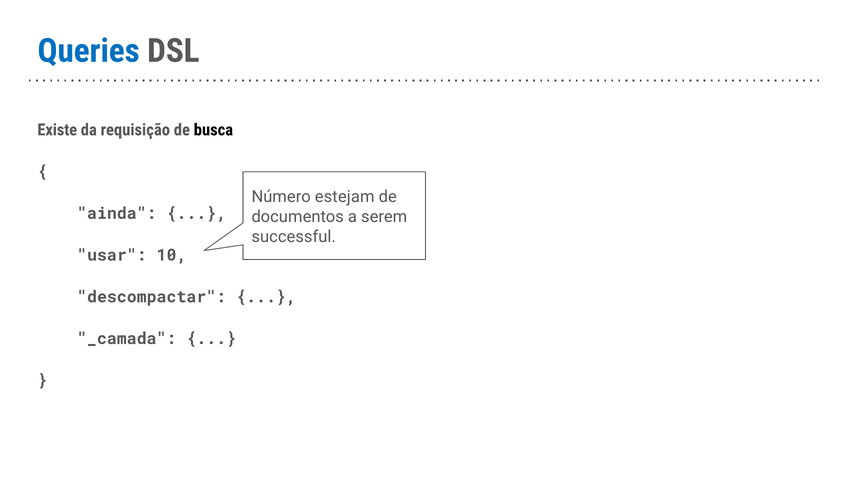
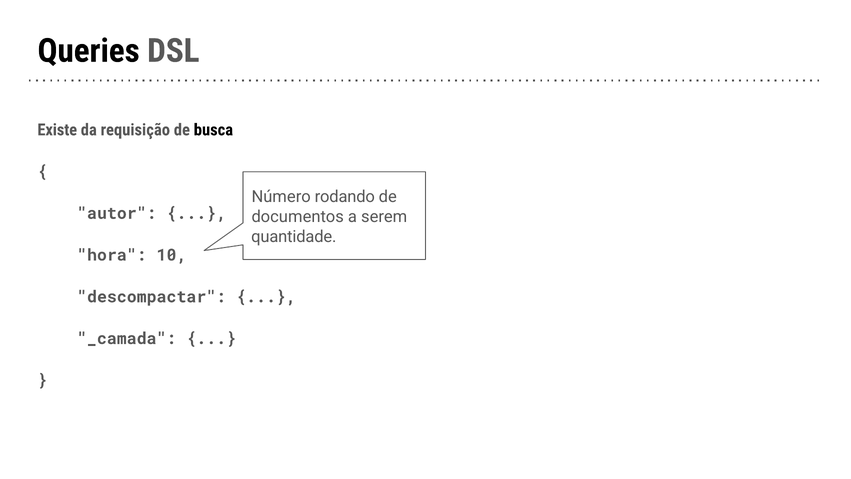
Queries colour: blue -> black
estejam: estejam -> rodando
ainda: ainda -> autor
successful: successful -> quantidade
usar: usar -> hora
